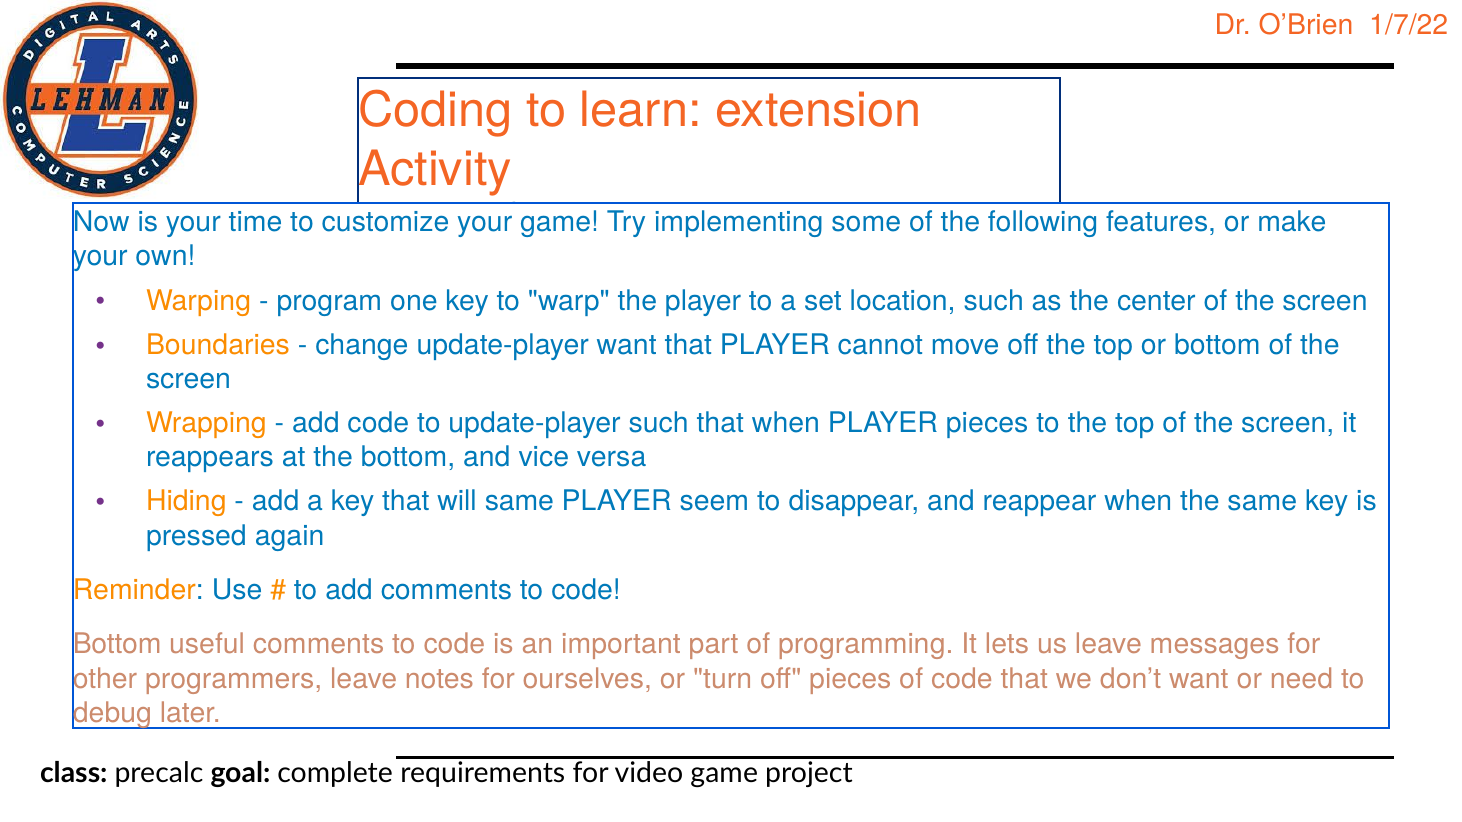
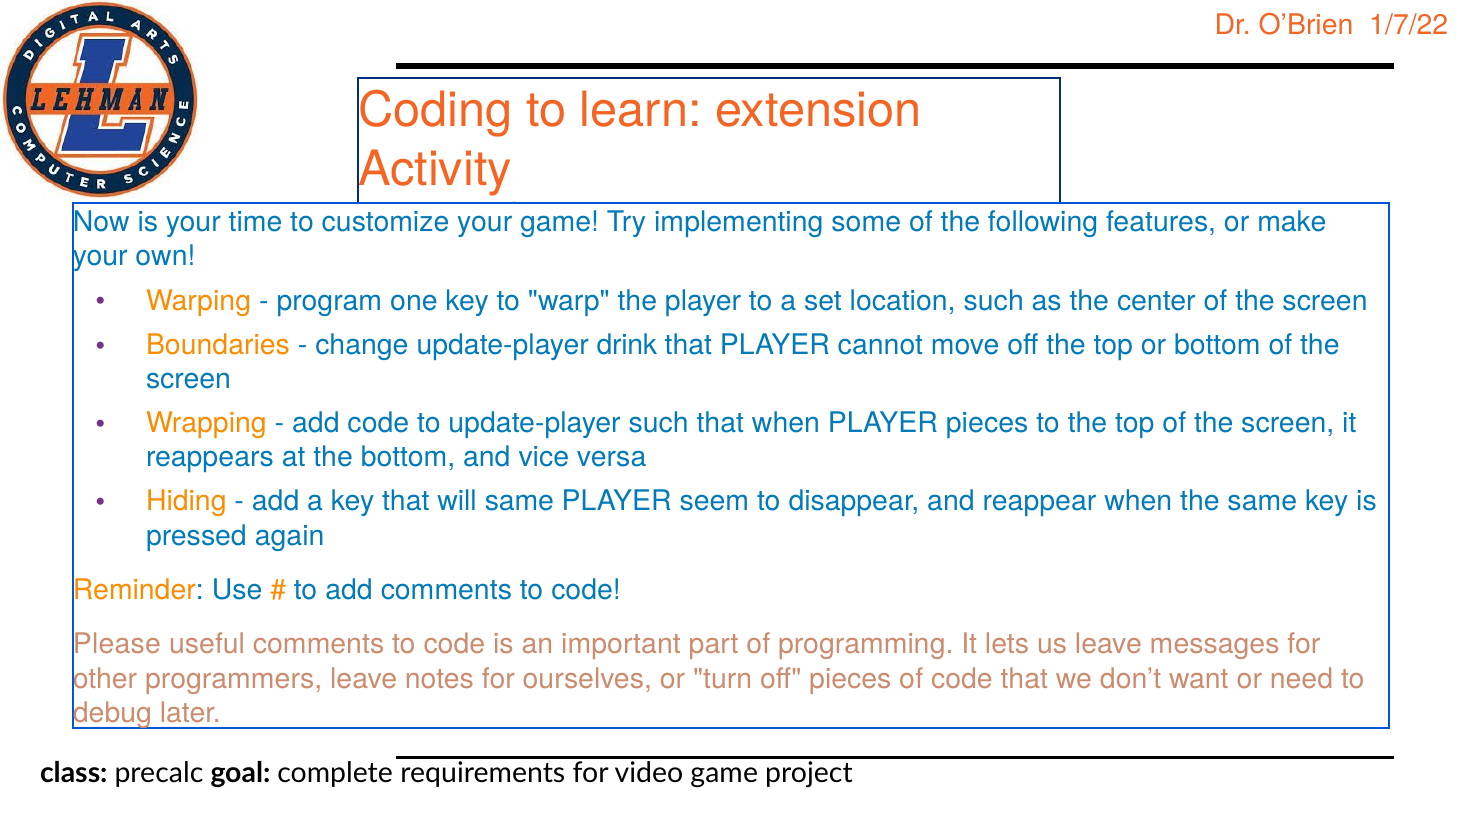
update-player want: want -> drink
Bottom at (117, 645): Bottom -> Please
